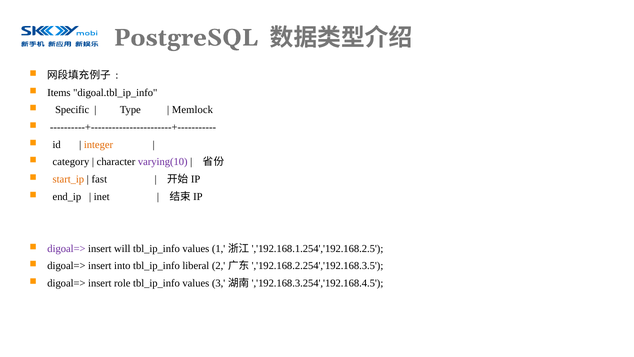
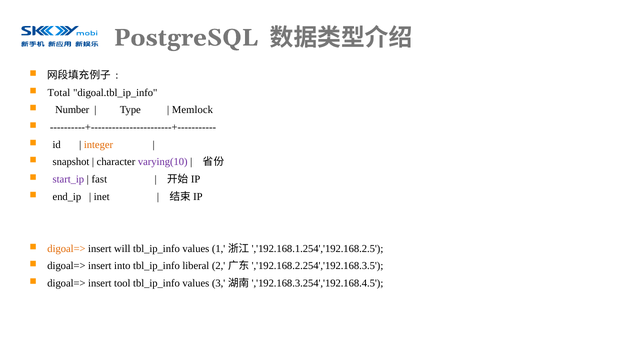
Items: Items -> Total
Specific: Specific -> Number
category: category -> snapshot
start_ip colour: orange -> purple
digoal=> at (66, 248) colour: purple -> orange
role: role -> tool
